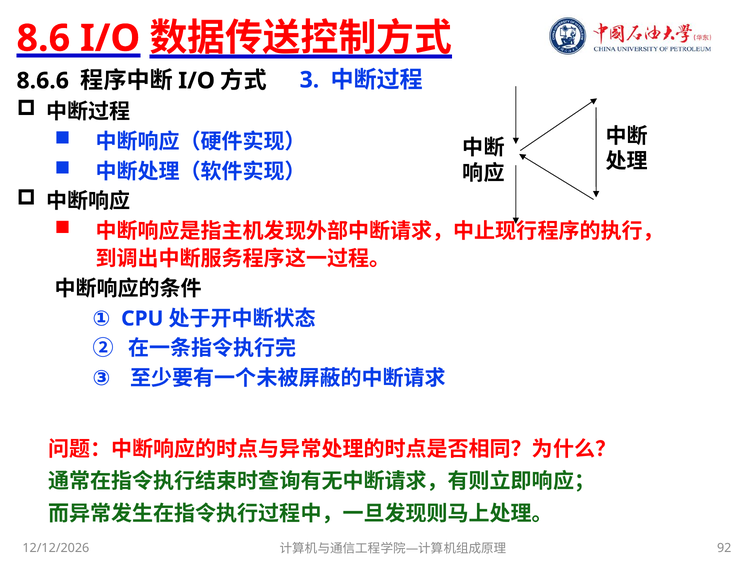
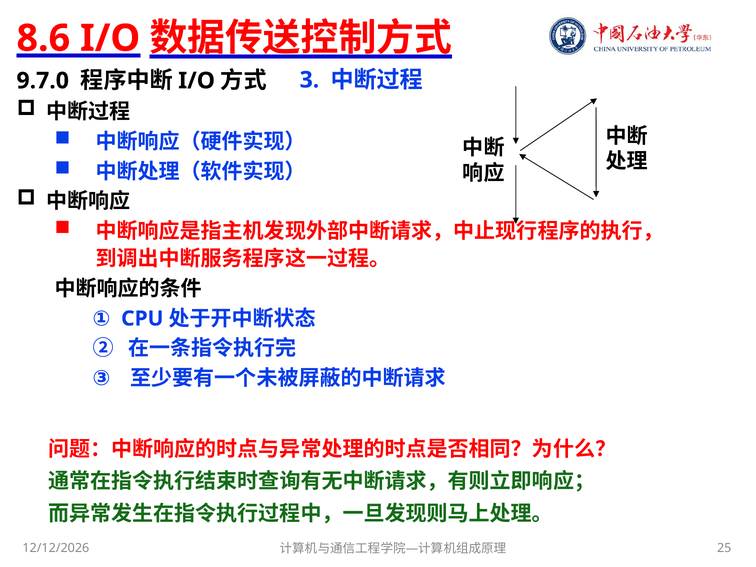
8.6.6: 8.6.6 -> 9.7.0
92: 92 -> 25
